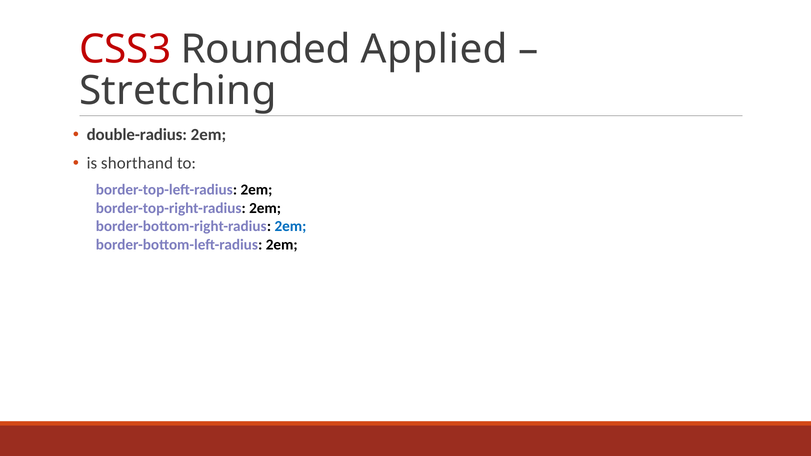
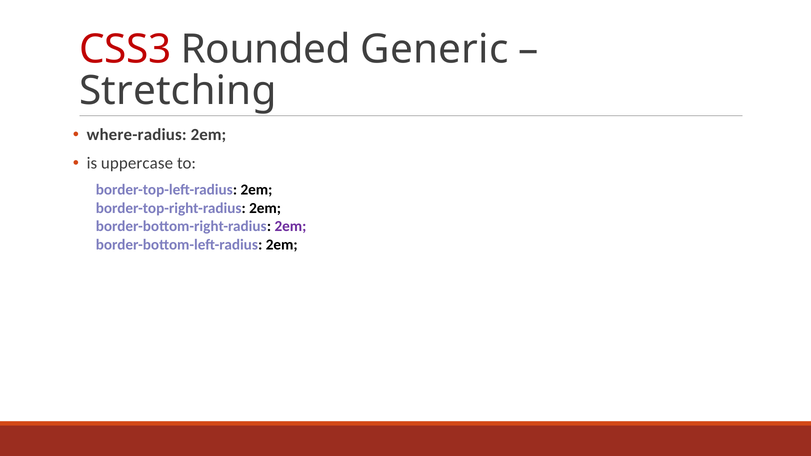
Applied: Applied -> Generic
double-radius: double-radius -> where-radius
shorthand: shorthand -> uppercase
2em at (290, 226) colour: blue -> purple
